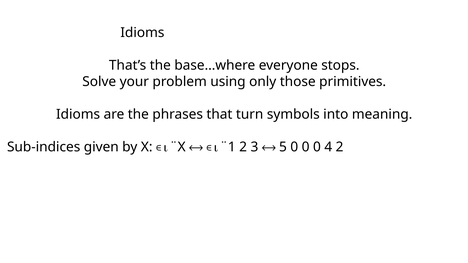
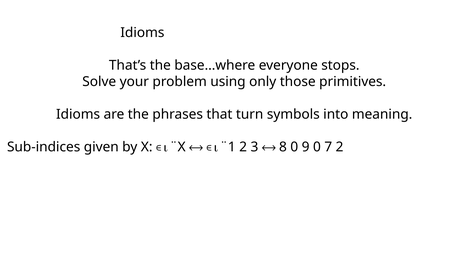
5: 5 -> 8
0 at (306, 147): 0 -> 9
4: 4 -> 7
